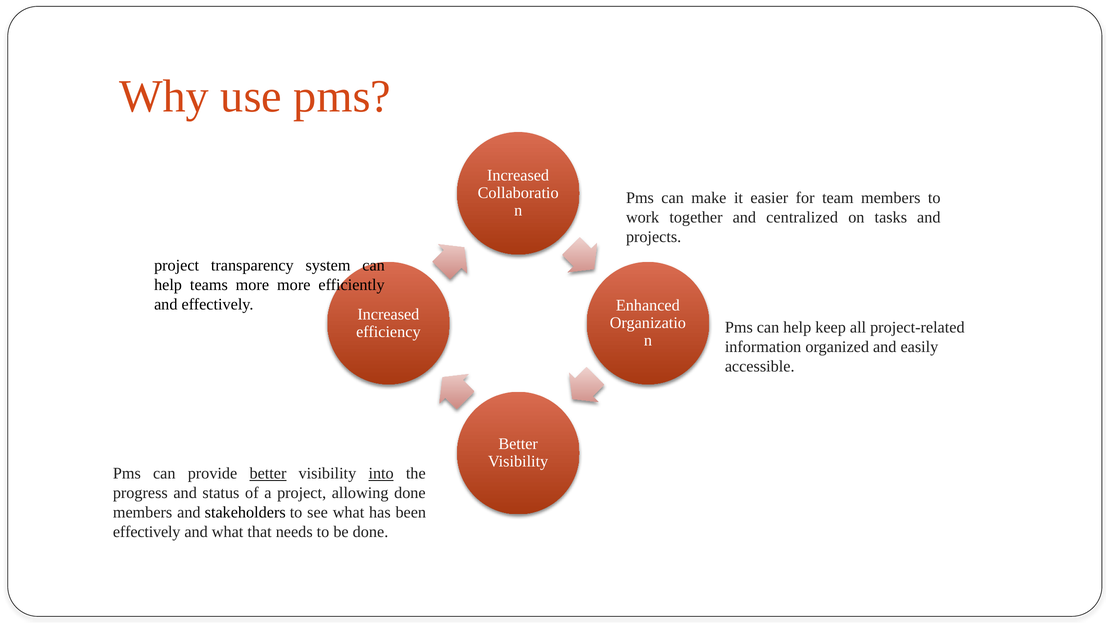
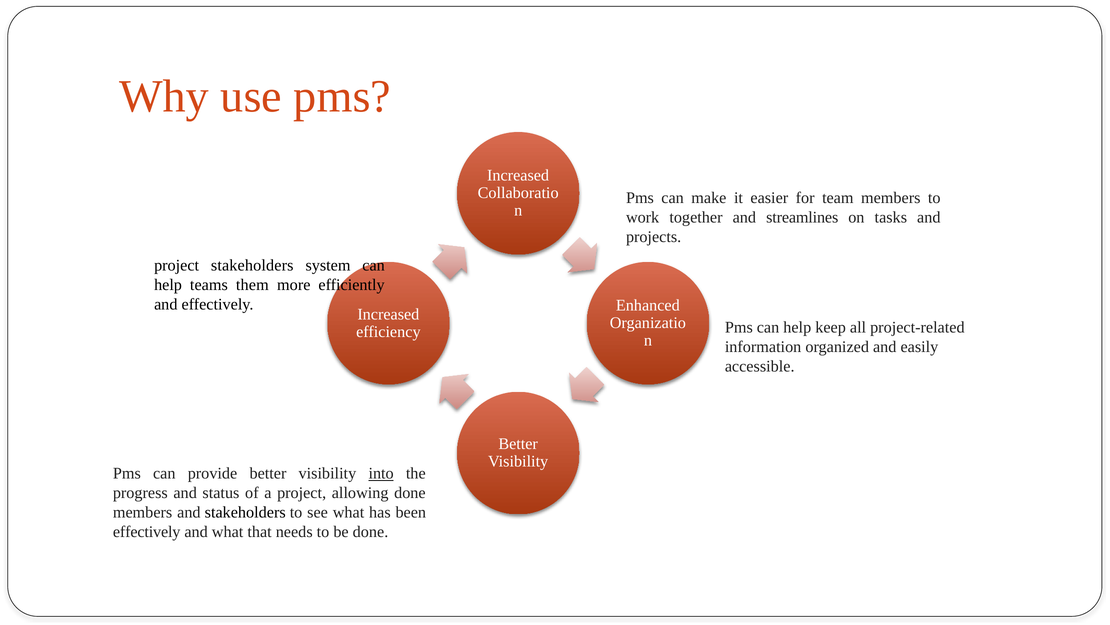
centralized: centralized -> streamlines
project transparency: transparency -> stakeholders
teams more: more -> them
better at (268, 473) underline: present -> none
